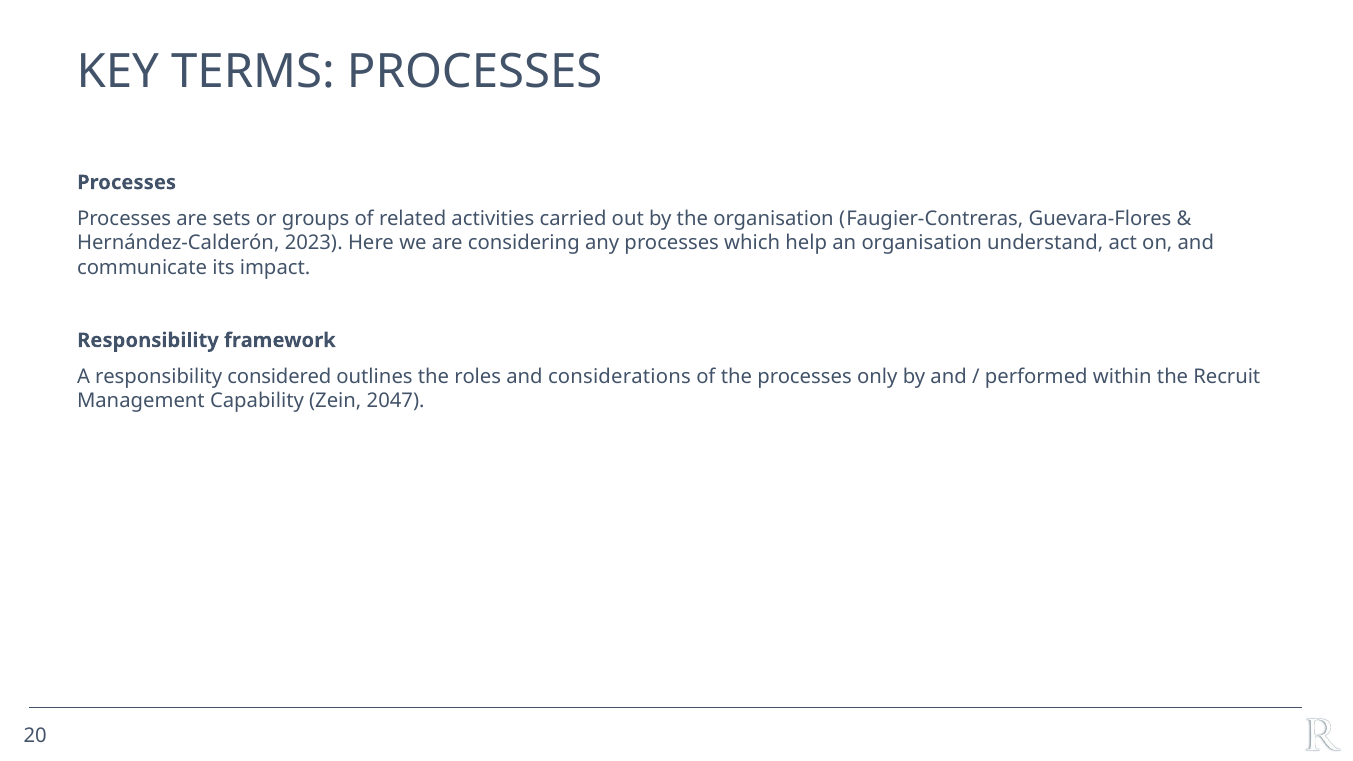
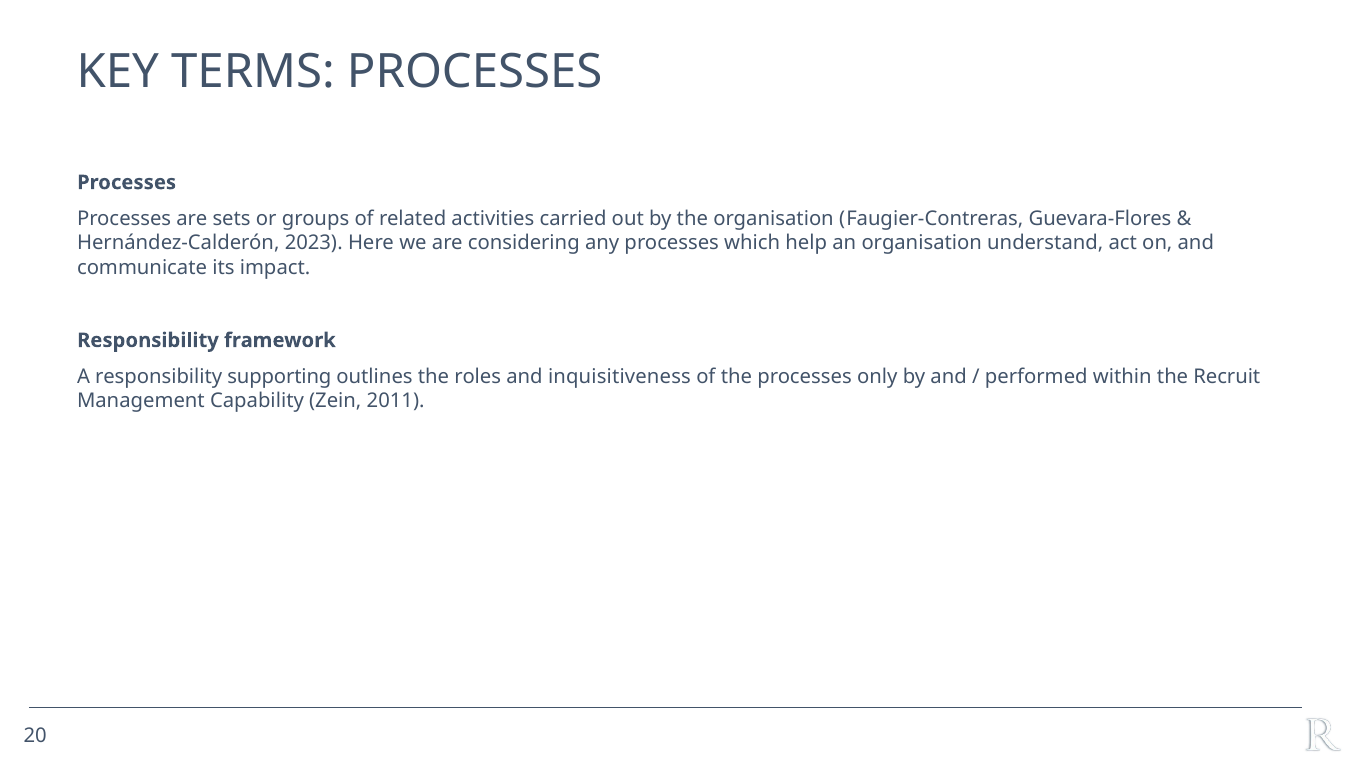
considered: considered -> supporting
considerations: considerations -> inquisitiveness
2047: 2047 -> 2011
